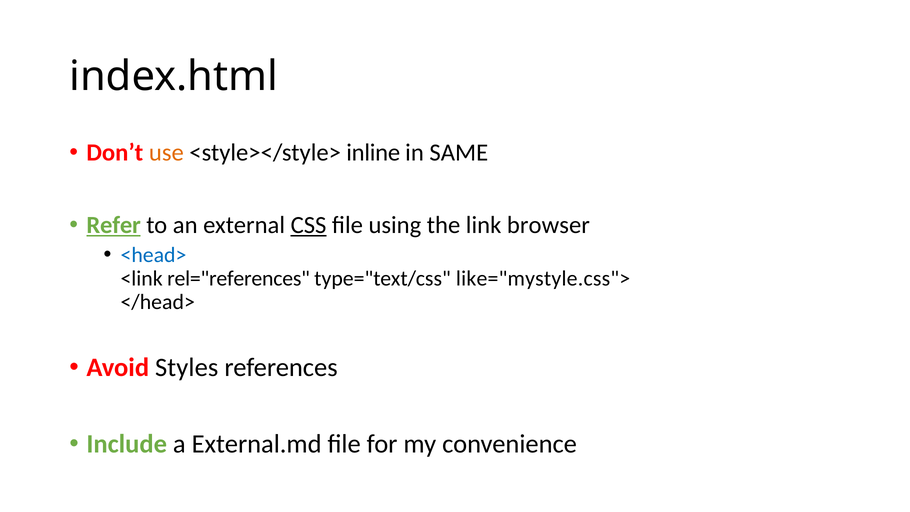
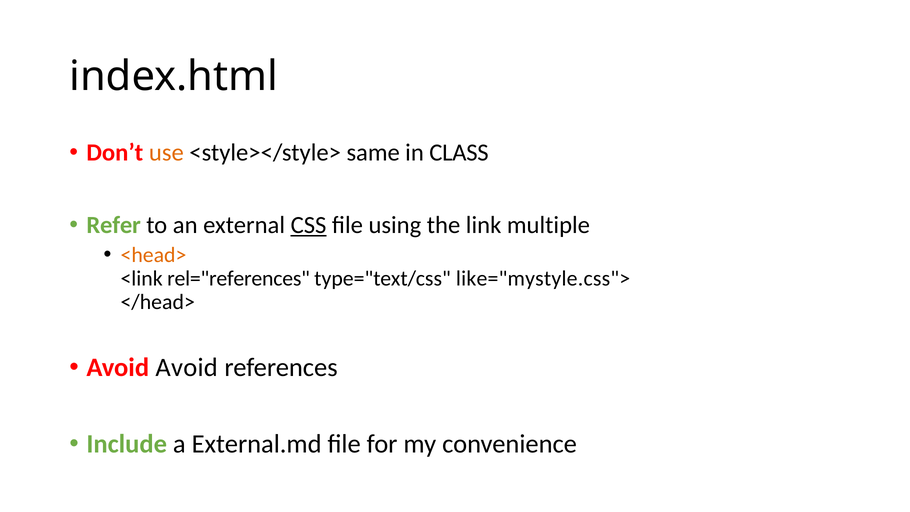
inline: inline -> same
SAME: SAME -> CLASS
Refer underline: present -> none
browser: browser -> multiple
<head> colour: blue -> orange
Avoid Styles: Styles -> Avoid
